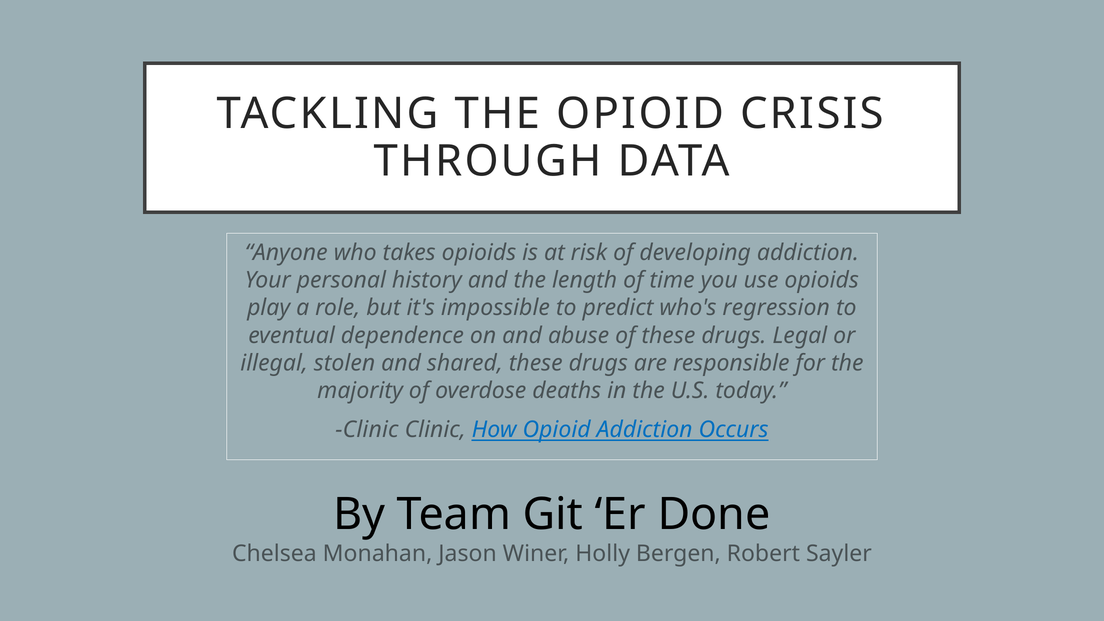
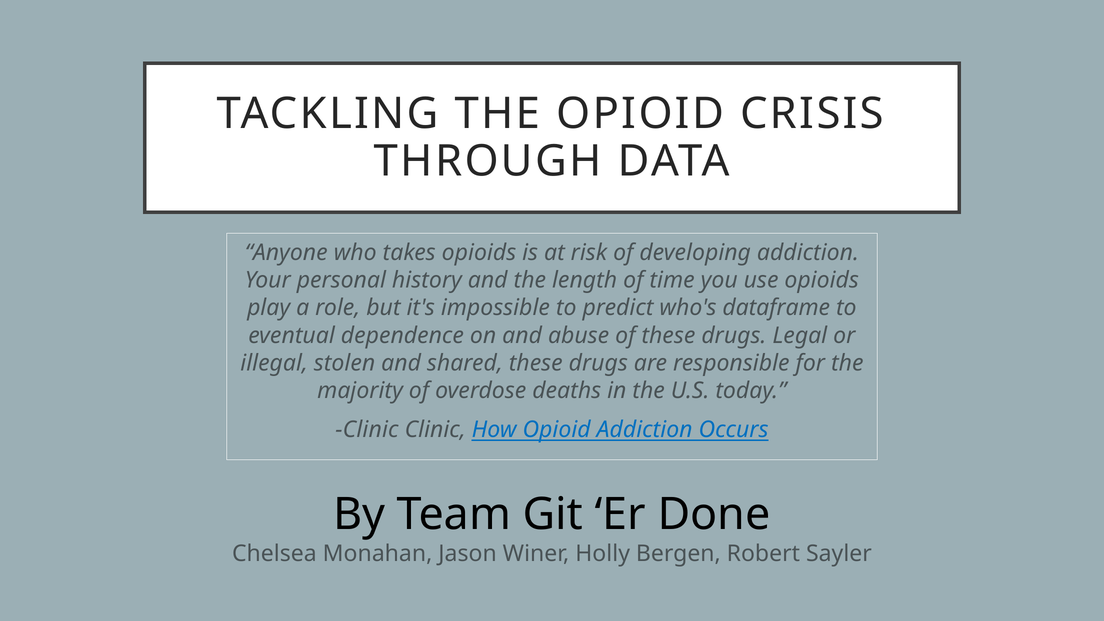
regression: regression -> dataframe
